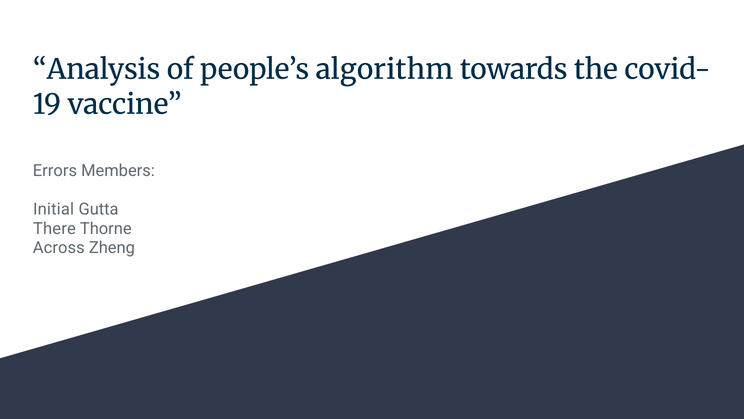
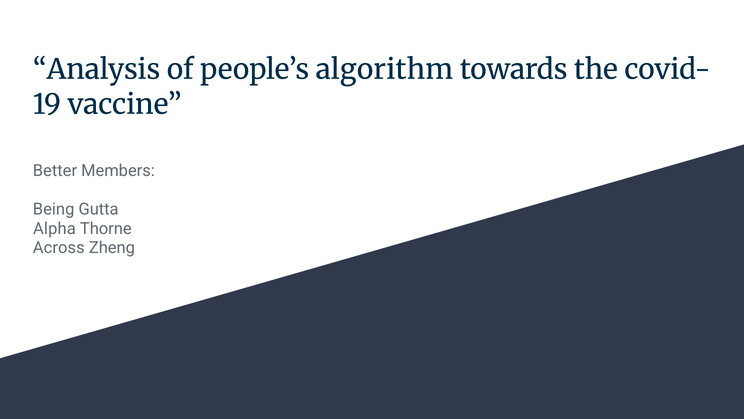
Errors: Errors -> Better
Initial: Initial -> Being
There: There -> Alpha
